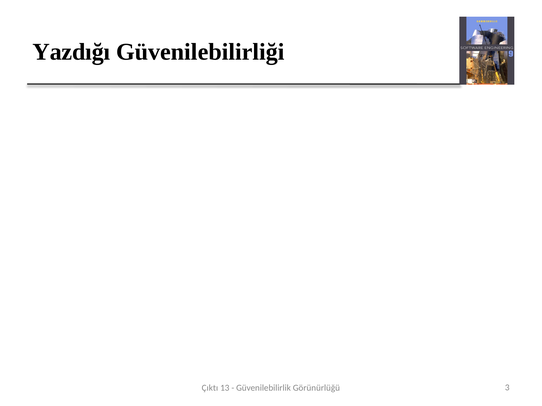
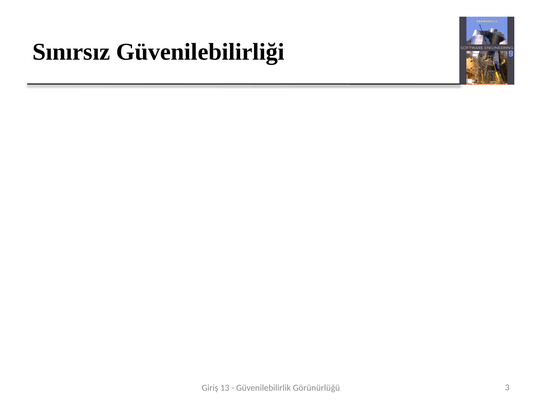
Yazdığı: Yazdığı -> Sınırsız
Çıktı: Çıktı -> Giriş
